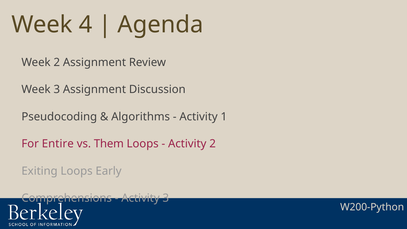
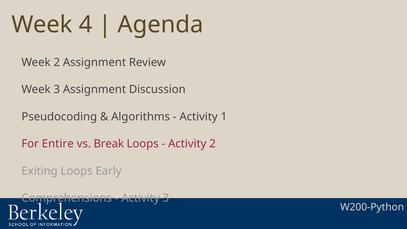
Them: Them -> Break
